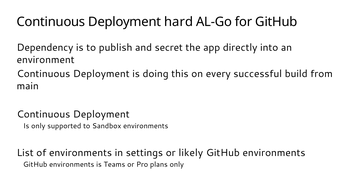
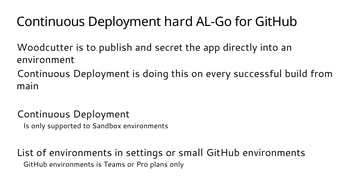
Dependency: Dependency -> Woodcutter
likely: likely -> small
